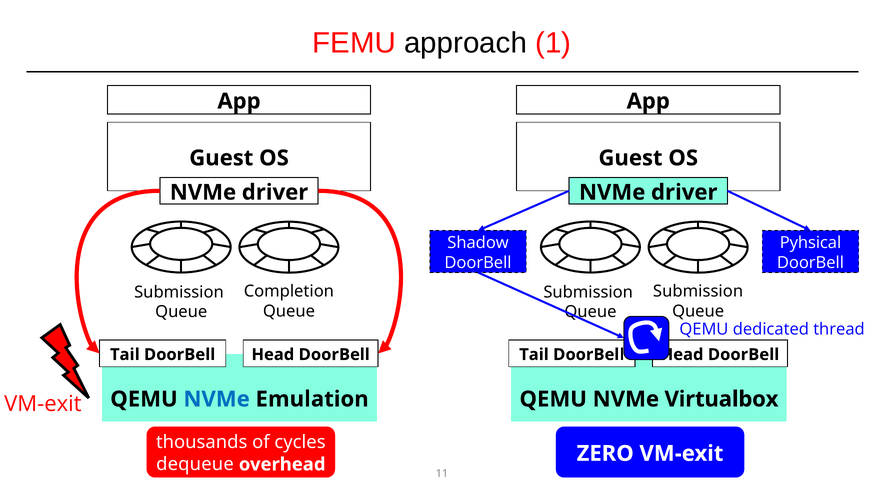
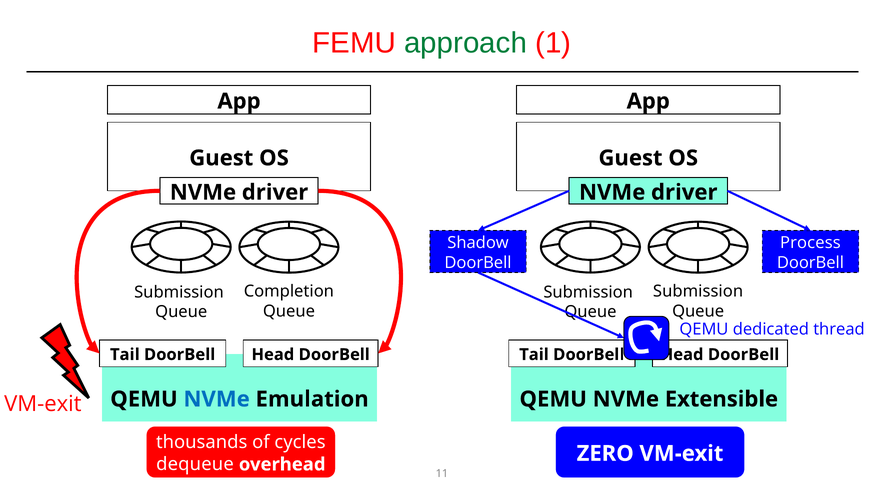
approach colour: black -> green
Pyhsical: Pyhsical -> Process
Virtualbox: Virtualbox -> Extensible
